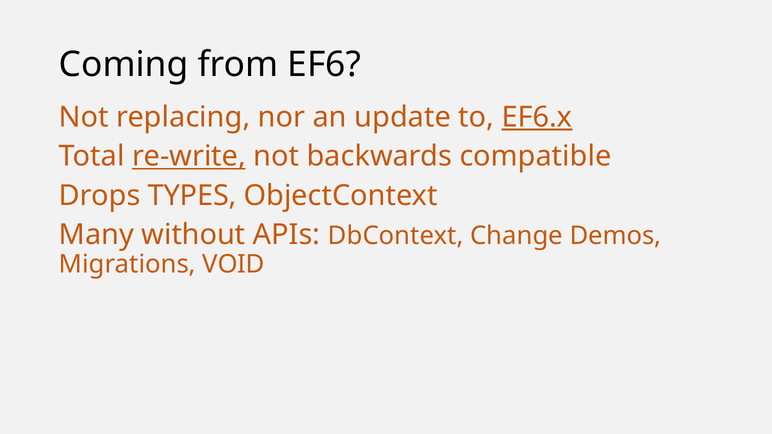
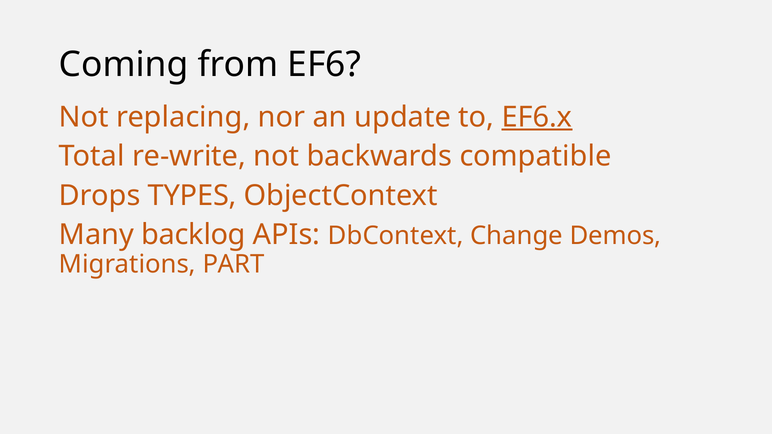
re-write underline: present -> none
without: without -> backlog
VOID: VOID -> PART
